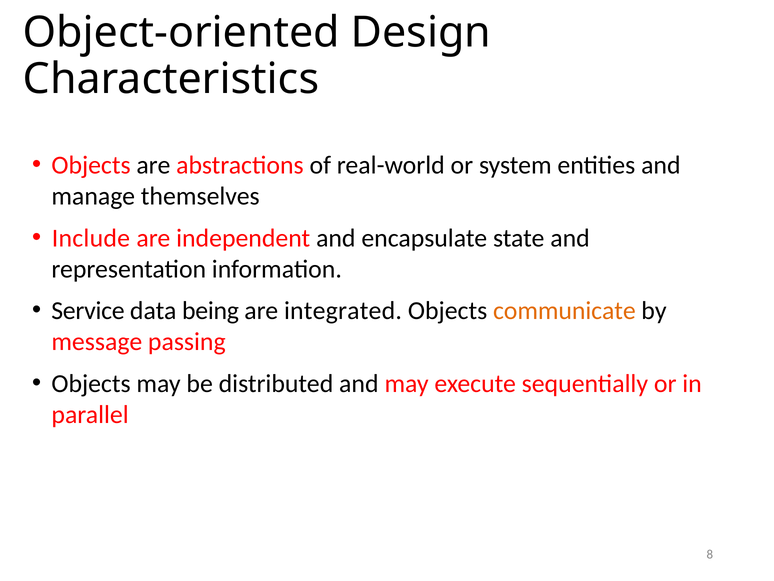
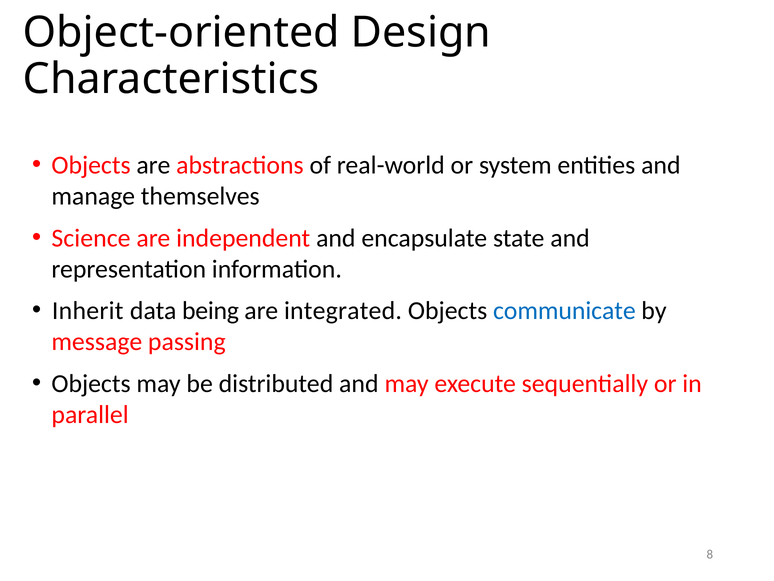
Include: Include -> Science
Service: Service -> Inherit
communicate colour: orange -> blue
